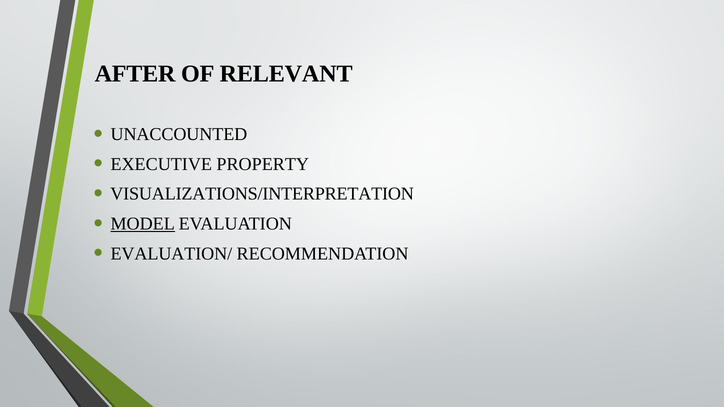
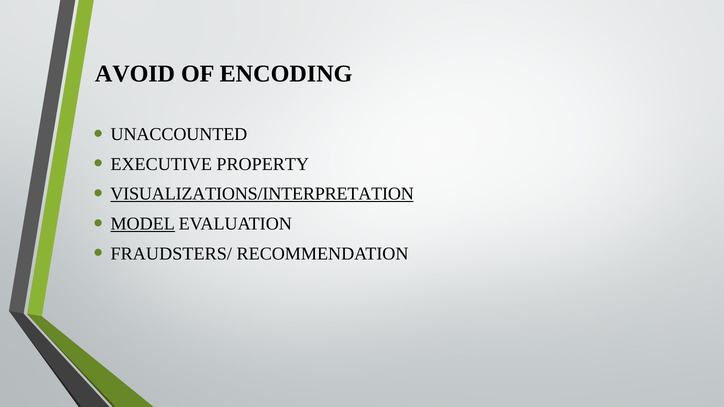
AFTER: AFTER -> AVOID
RELEVANT: RELEVANT -> ENCODING
VISUALIZATIONS/INTERPRETATION underline: none -> present
EVALUATION/: EVALUATION/ -> FRAUDSTERS/
